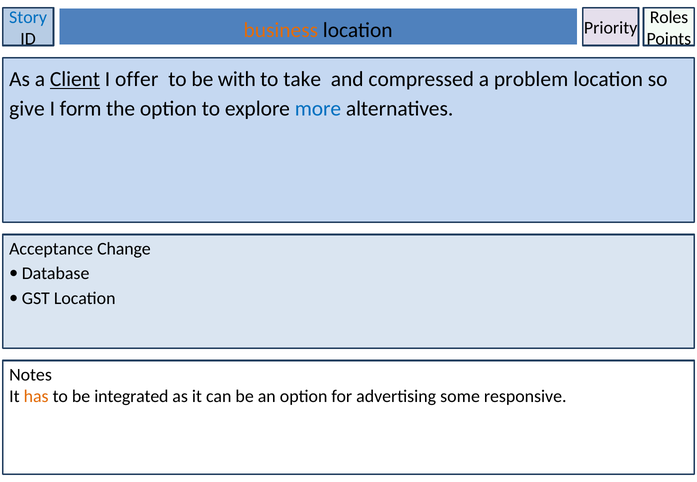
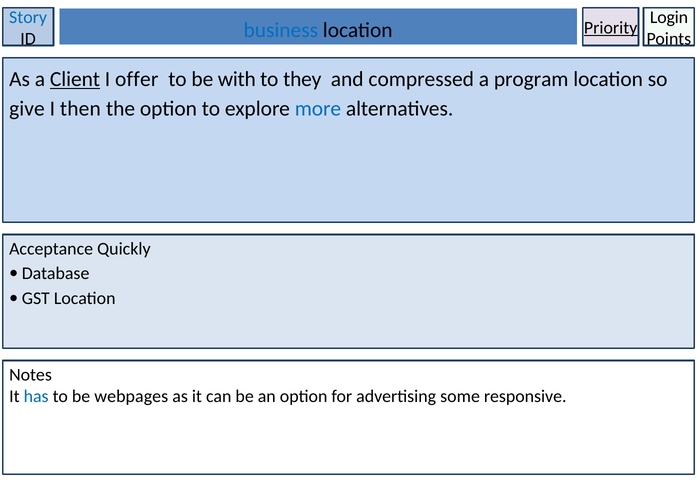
Roles: Roles -> Login
Priority underline: none -> present
business colour: orange -> blue
take: take -> they
problem: problem -> program
form: form -> then
Change: Change -> Quickly
has colour: orange -> blue
integrated: integrated -> webpages
